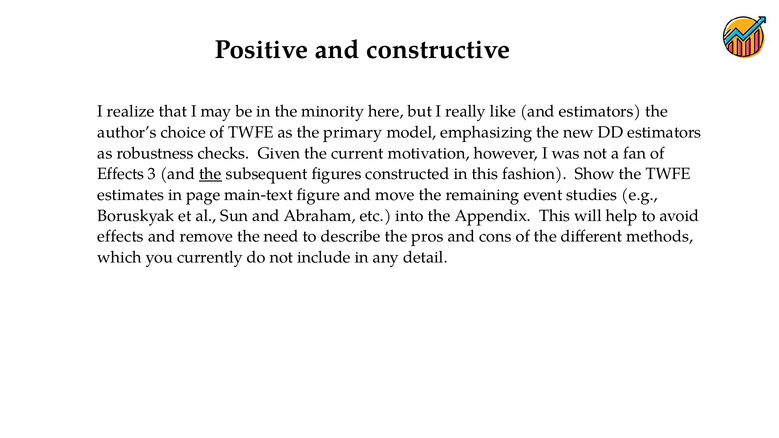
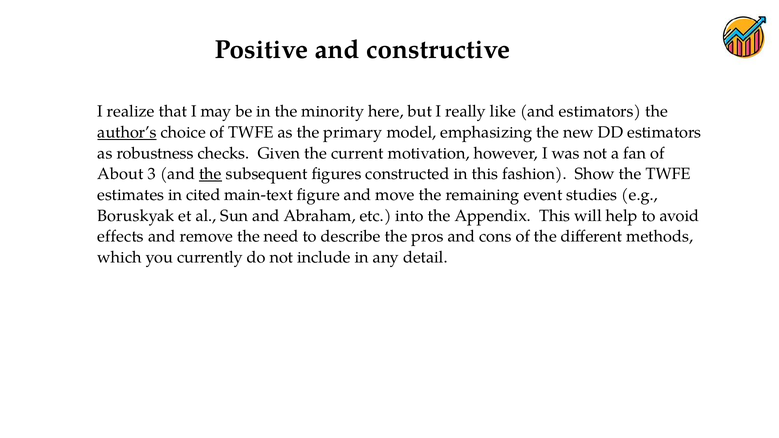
author’s underline: none -> present
Effects at (121, 174): Effects -> About
page: page -> cited
